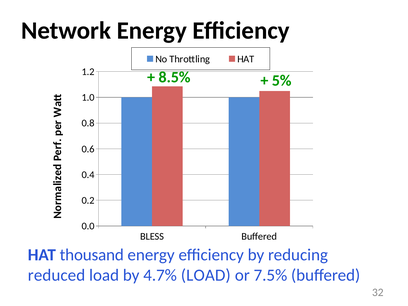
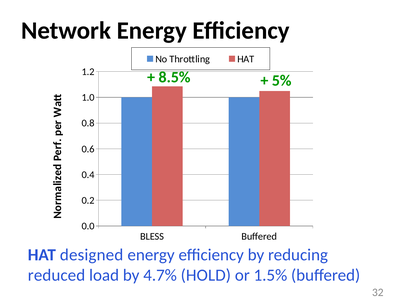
thousand: thousand -> designed
4.7% LOAD: LOAD -> HOLD
7.5%: 7.5% -> 1.5%
